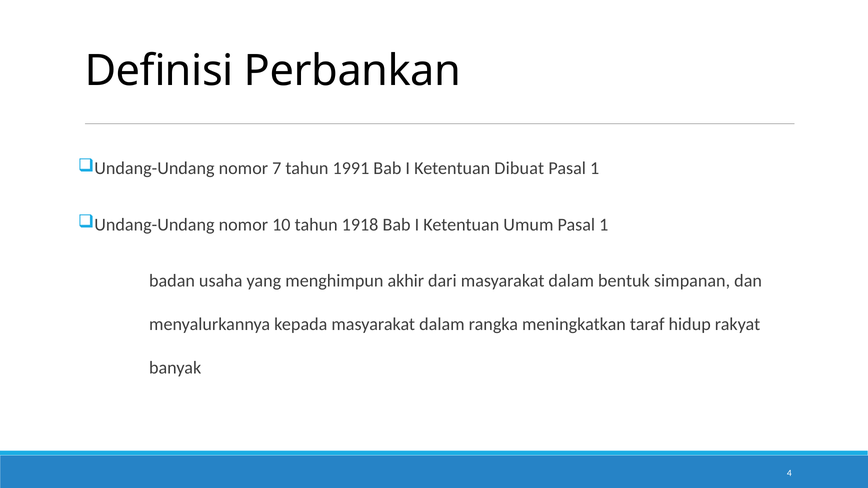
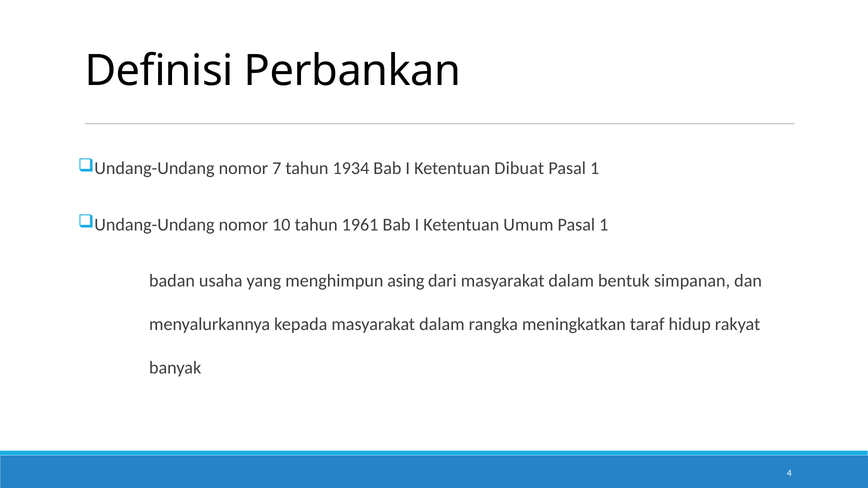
1991: 1991 -> 1934
1918: 1918 -> 1961
akhir: akhir -> asing
